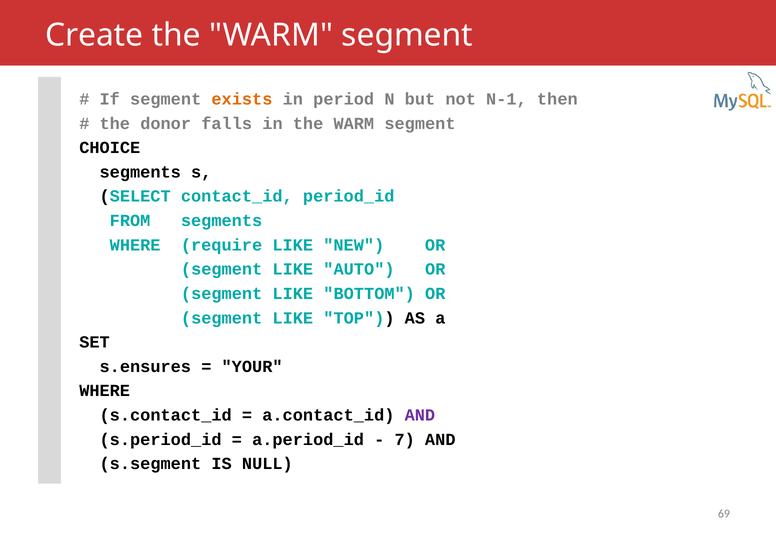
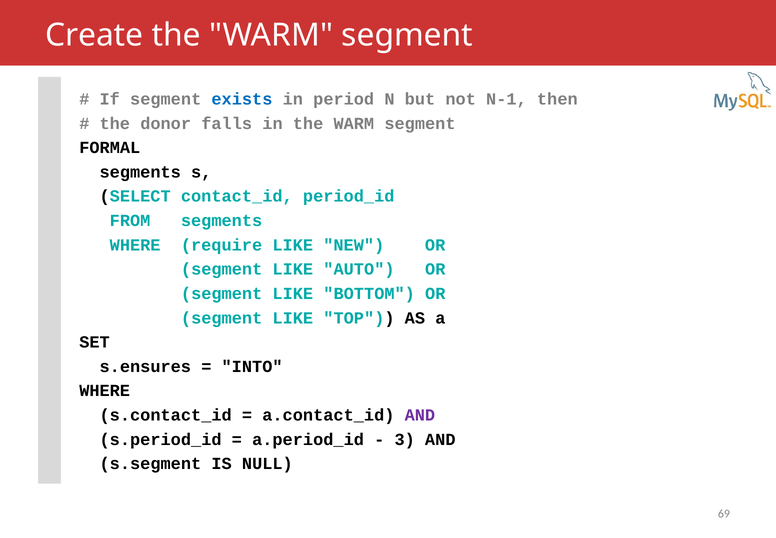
exists colour: orange -> blue
CHOICE: CHOICE -> FORMAL
YOUR: YOUR -> INTO
7: 7 -> 3
